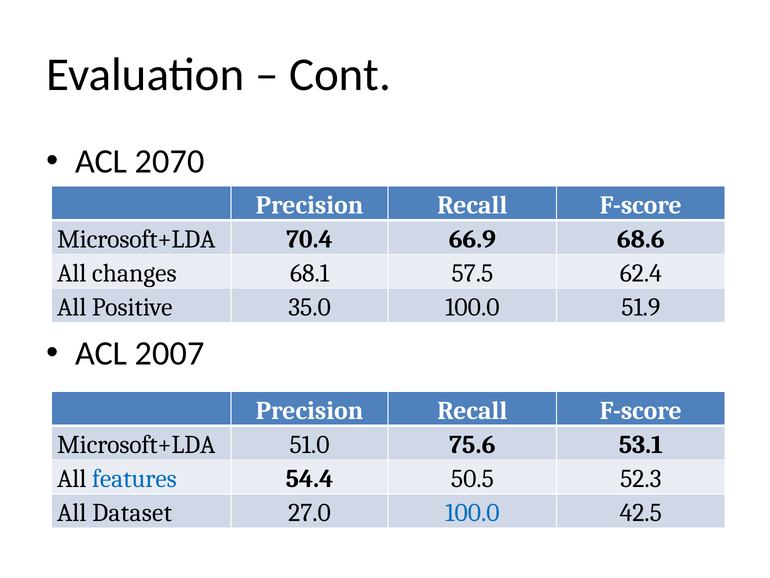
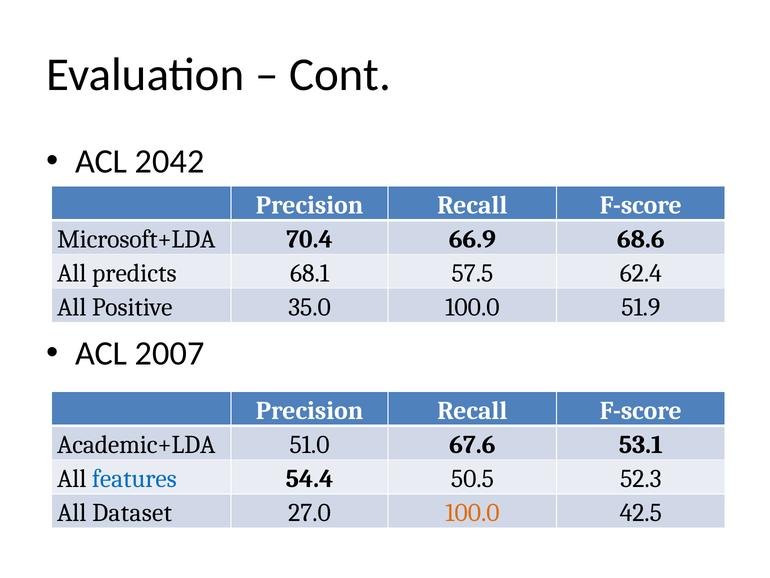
2070: 2070 -> 2042
changes: changes -> predicts
Microsoft+LDA at (136, 444): Microsoft+LDA -> Academic+LDA
75.6: 75.6 -> 67.6
100.0 at (472, 512) colour: blue -> orange
